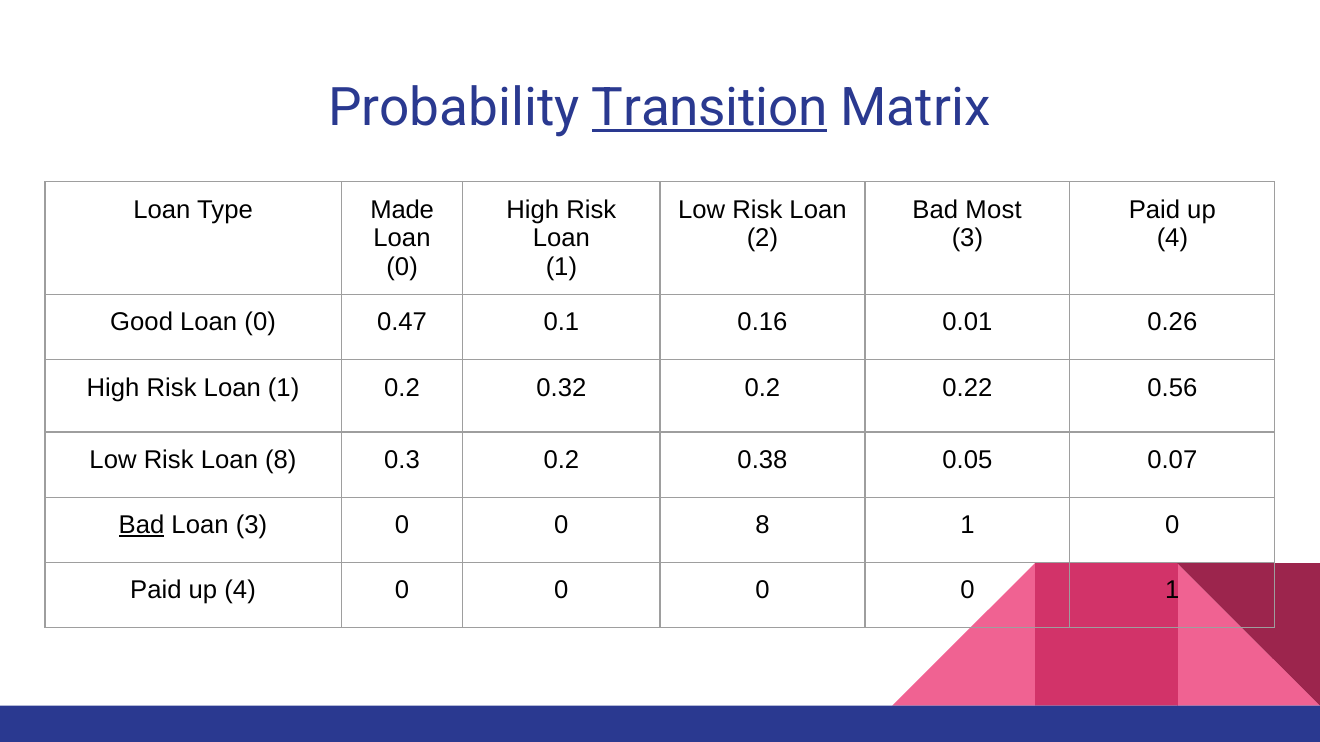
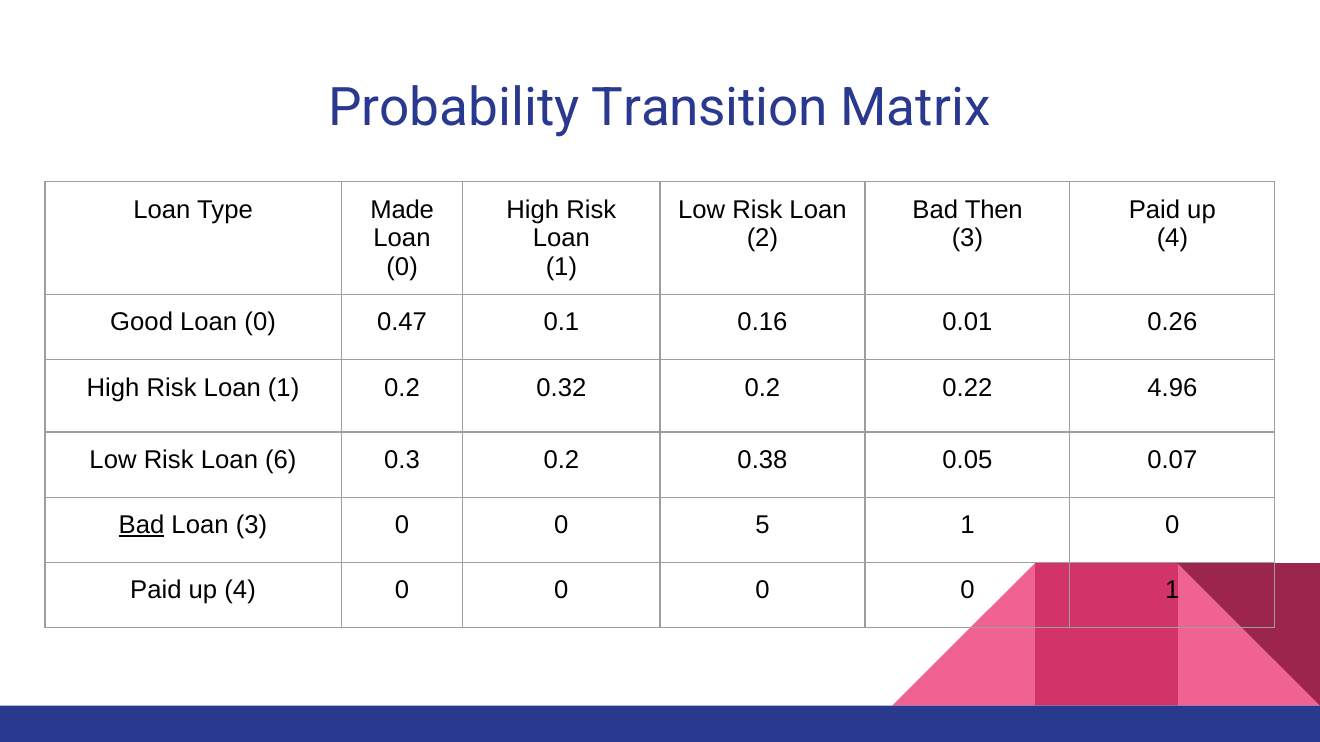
Transition underline: present -> none
Most: Most -> Then
0.56: 0.56 -> 4.96
Loan 8: 8 -> 6
0 8: 8 -> 5
